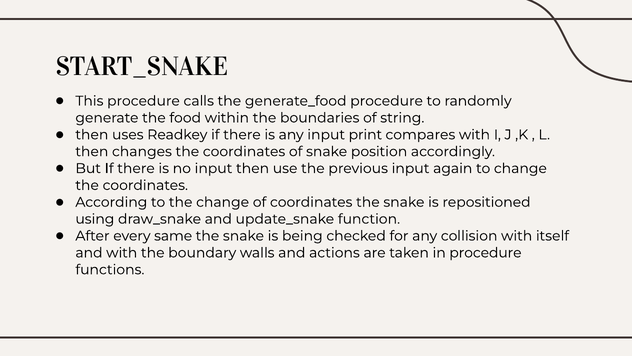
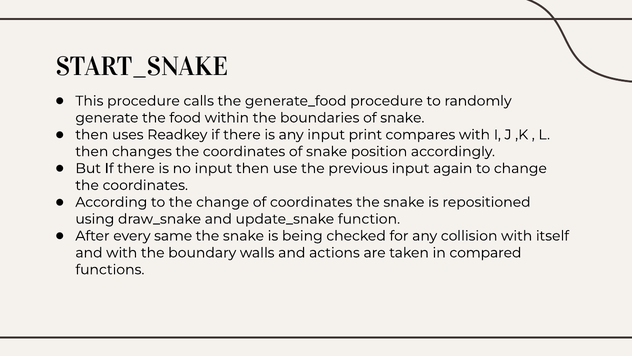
boundaries of string: string -> snake
in procedure: procedure -> compared
